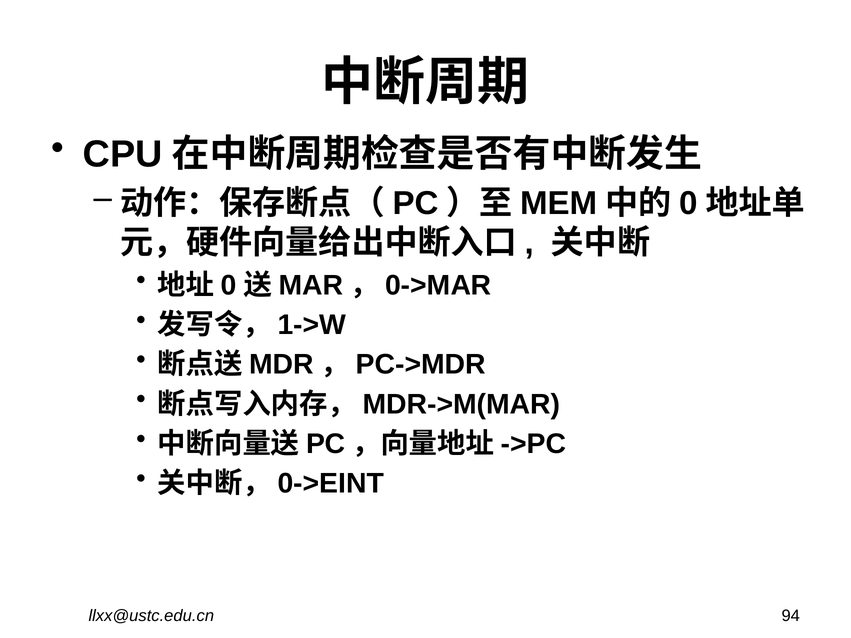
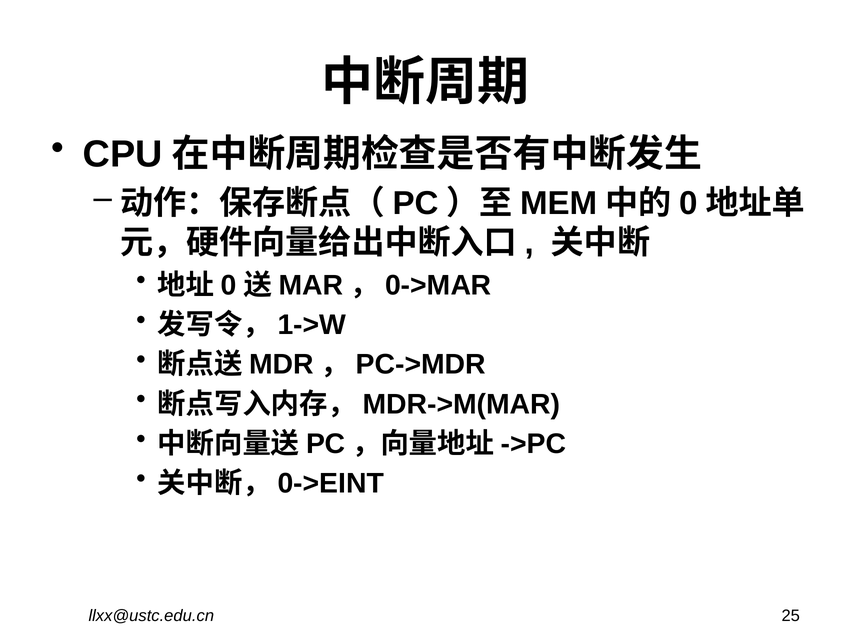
94: 94 -> 25
